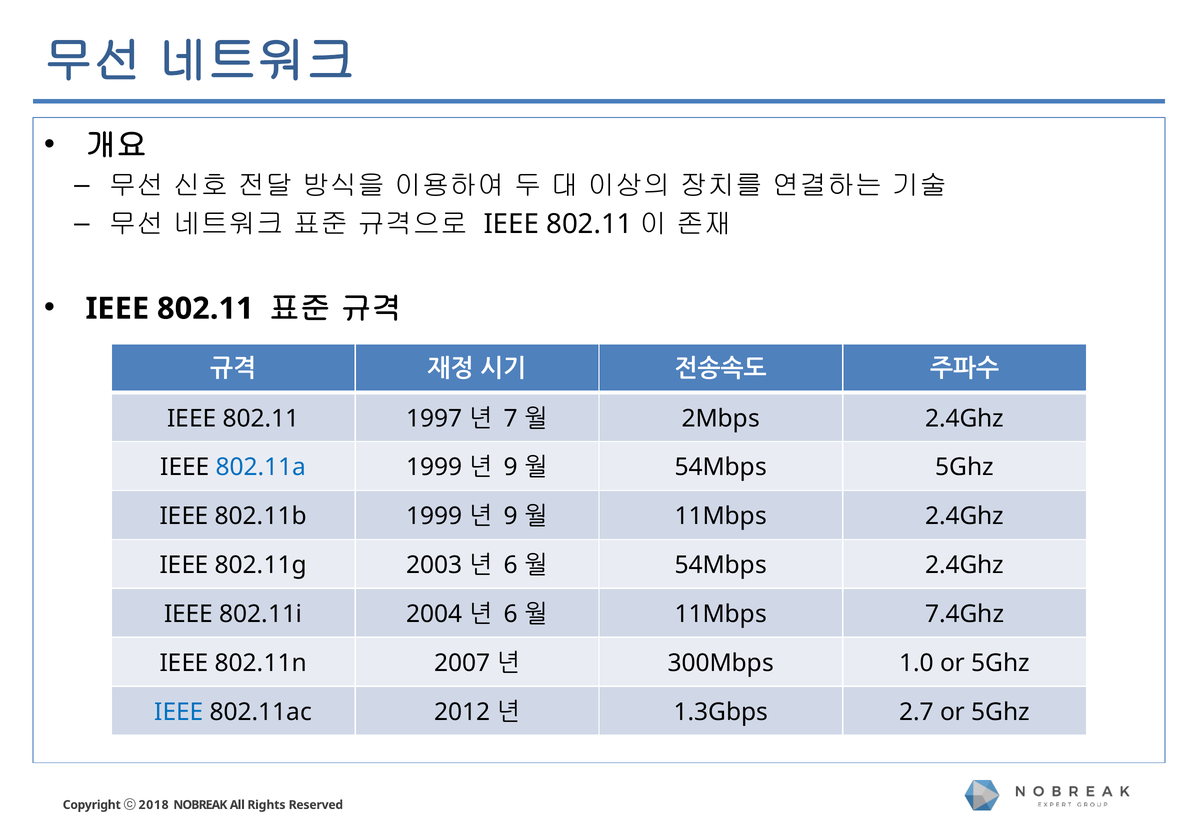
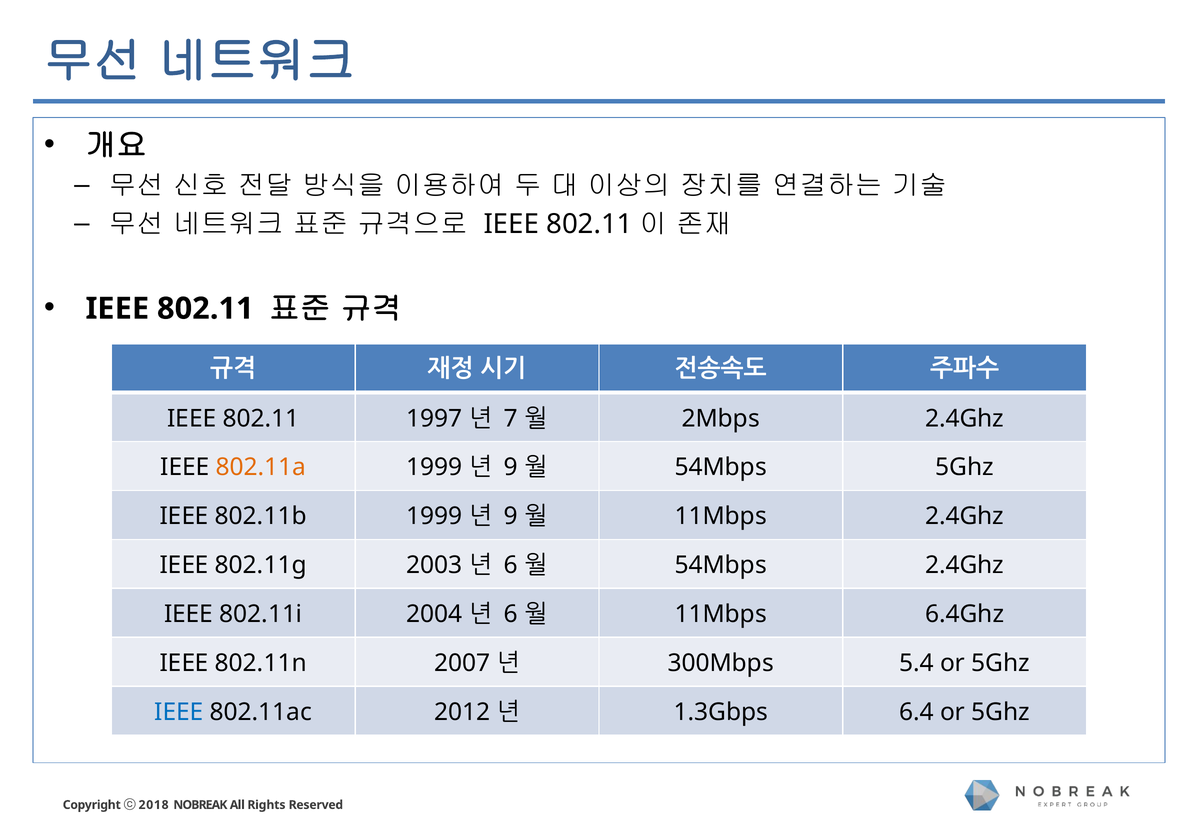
802.11a colour: blue -> orange
7.4Ghz: 7.4Ghz -> 6.4Ghz
1.0: 1.0 -> 5.4
2.7: 2.7 -> 6.4
